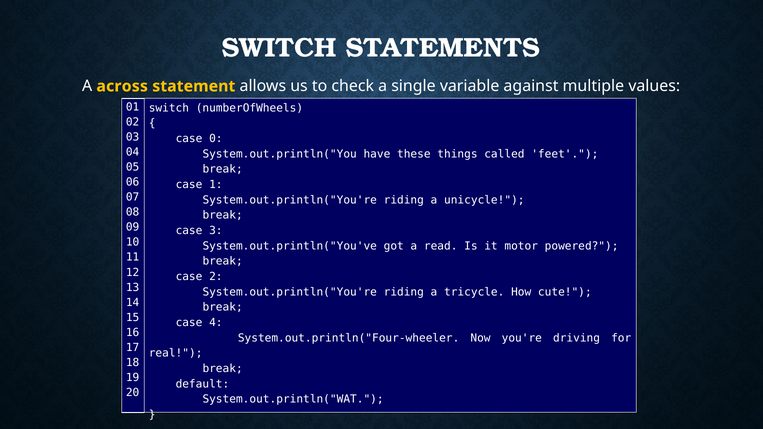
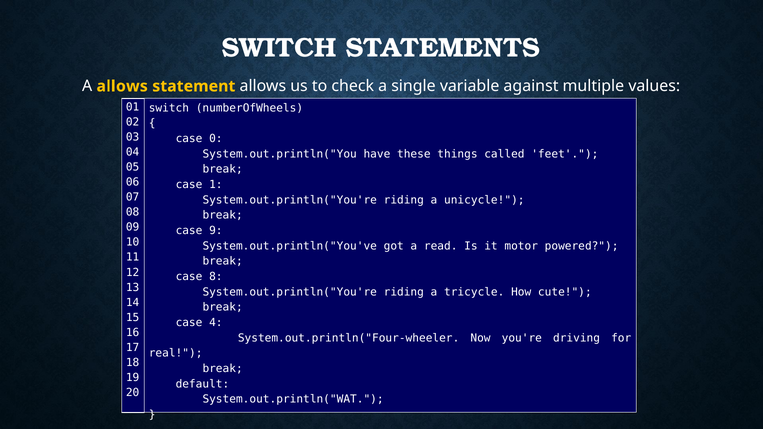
A across: across -> allows
3: 3 -> 9
2: 2 -> 8
